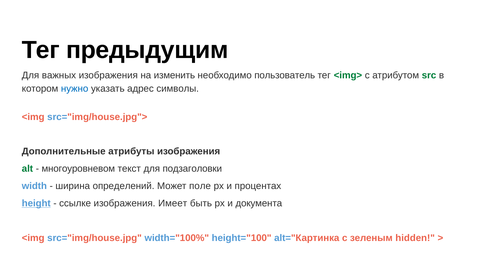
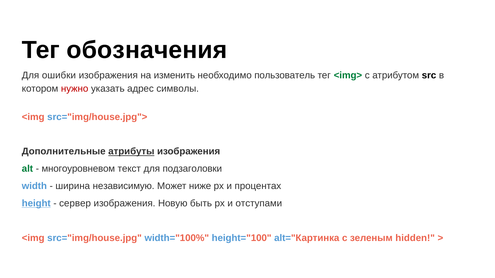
предыдущим: предыдущим -> обозначения
важных: важных -> ошибки
src colour: green -> black
нужно colour: blue -> red
атрибуты underline: none -> present
определений: определений -> независимую
поле: поле -> ниже
ссылке: ссылке -> сервер
Имеет: Имеет -> Новую
документа: документа -> отступами
